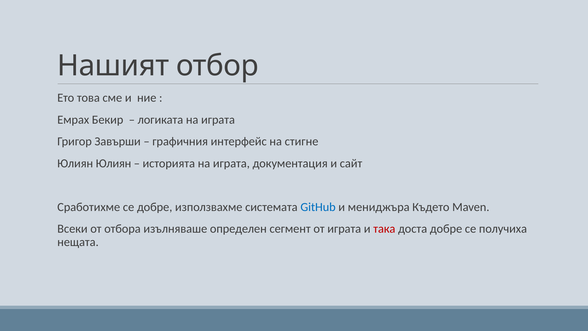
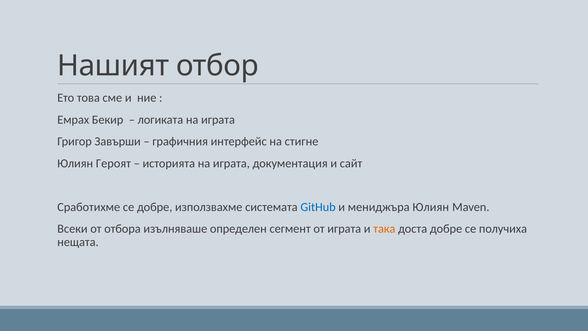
Юлиян Юлиян: Юлиян -> Героят
мениджъра Където: Където -> Юлиян
така colour: red -> orange
